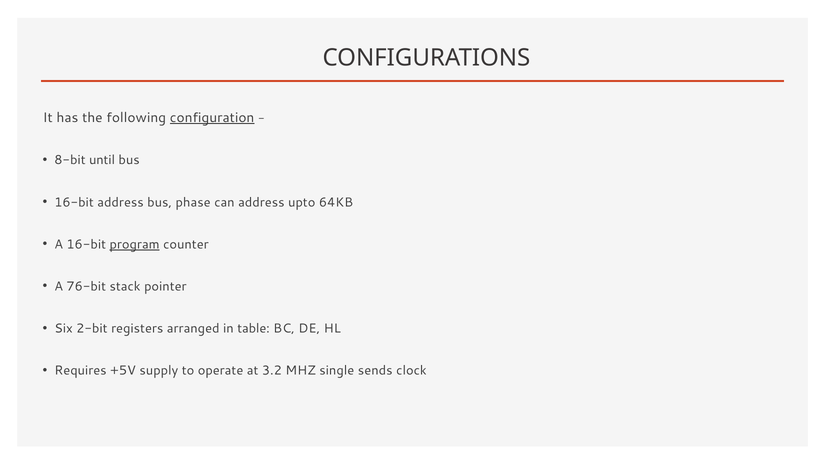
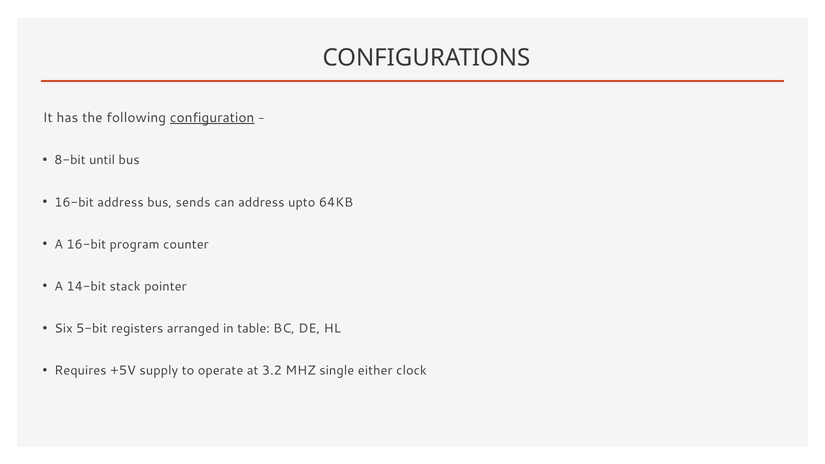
phase: phase -> sends
program underline: present -> none
76-bit: 76-bit -> 14-bit
2-bit: 2-bit -> 5-bit
sends: sends -> either
